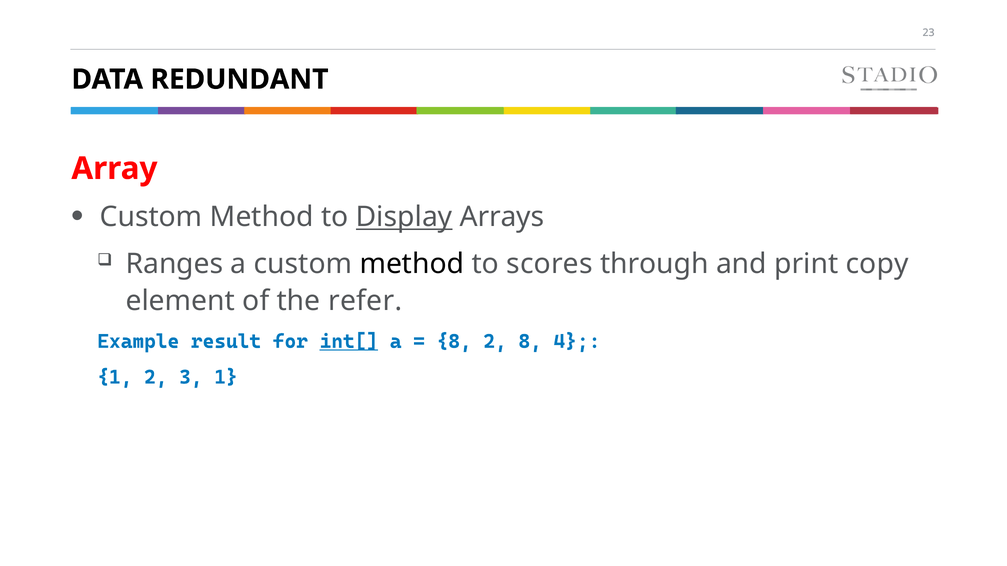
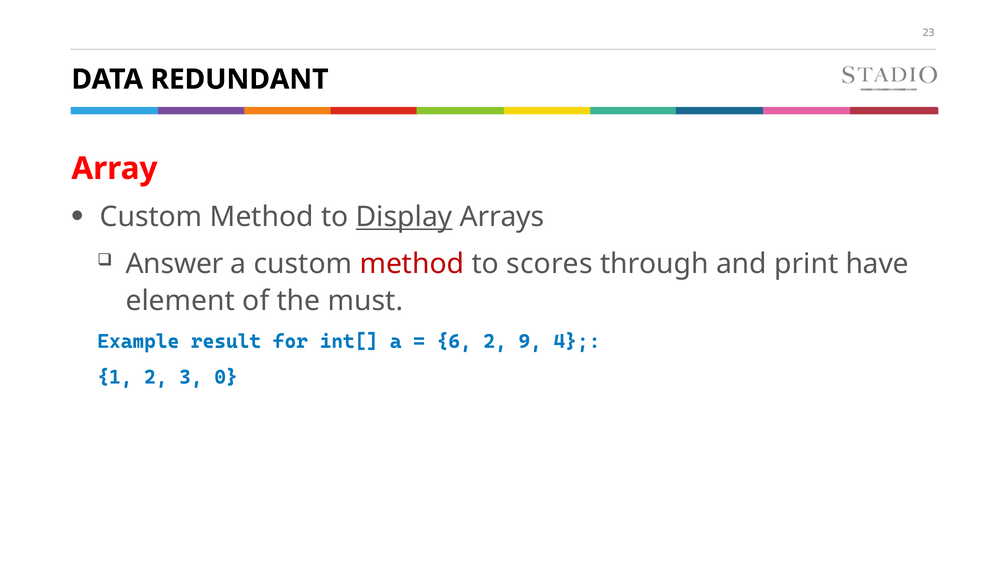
Ranges: Ranges -> Answer
method at (412, 264) colour: black -> red
copy: copy -> have
refer: refer -> must
int[ underline: present -> none
8 at (454, 342): 8 -> 6
2 8: 8 -> 9
3 1: 1 -> 0
